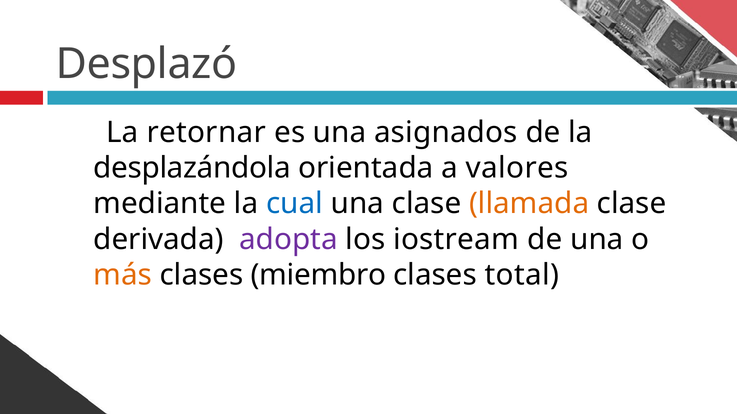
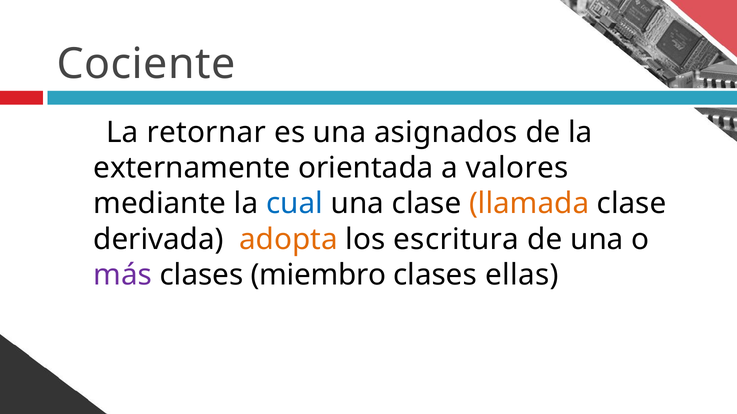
Desplazó: Desplazó -> Cociente
desplazándola: desplazándola -> externamente
adopta colour: purple -> orange
iostream: iostream -> escritura
más colour: orange -> purple
total: total -> ellas
